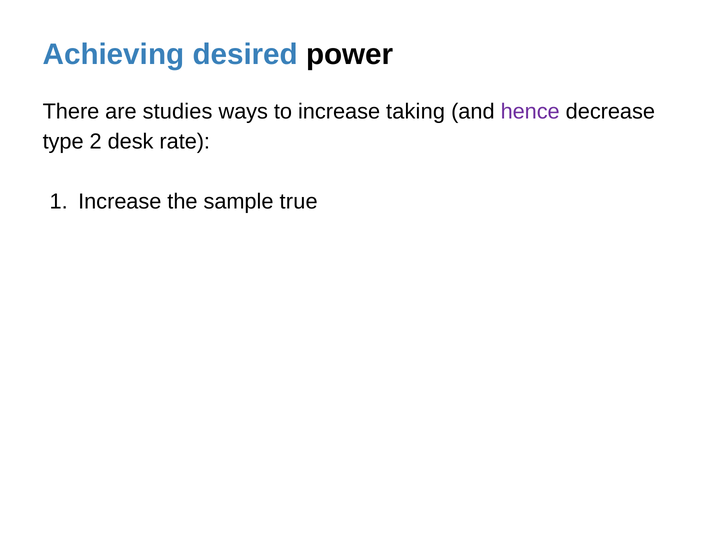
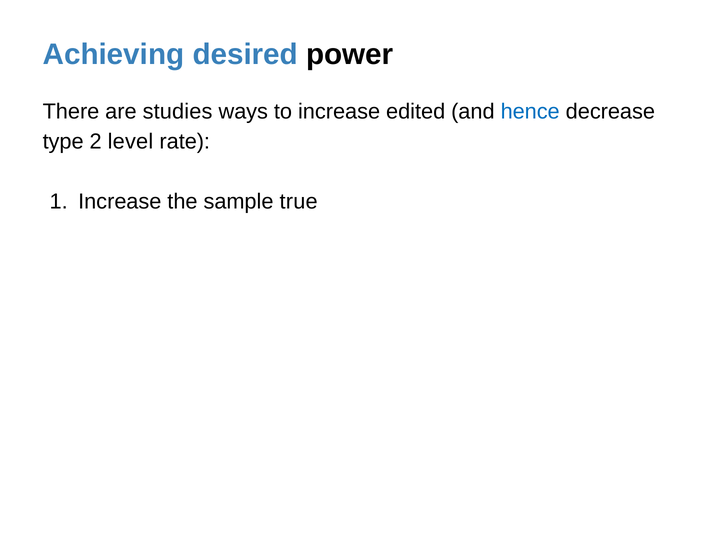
taking: taking -> edited
hence colour: purple -> blue
desk: desk -> level
